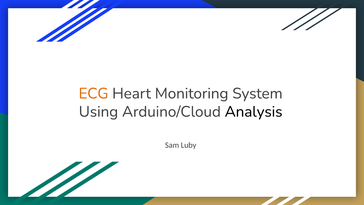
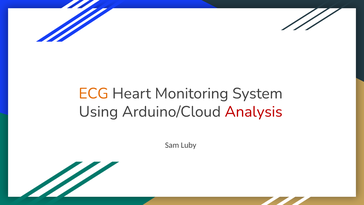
Analysis colour: black -> red
